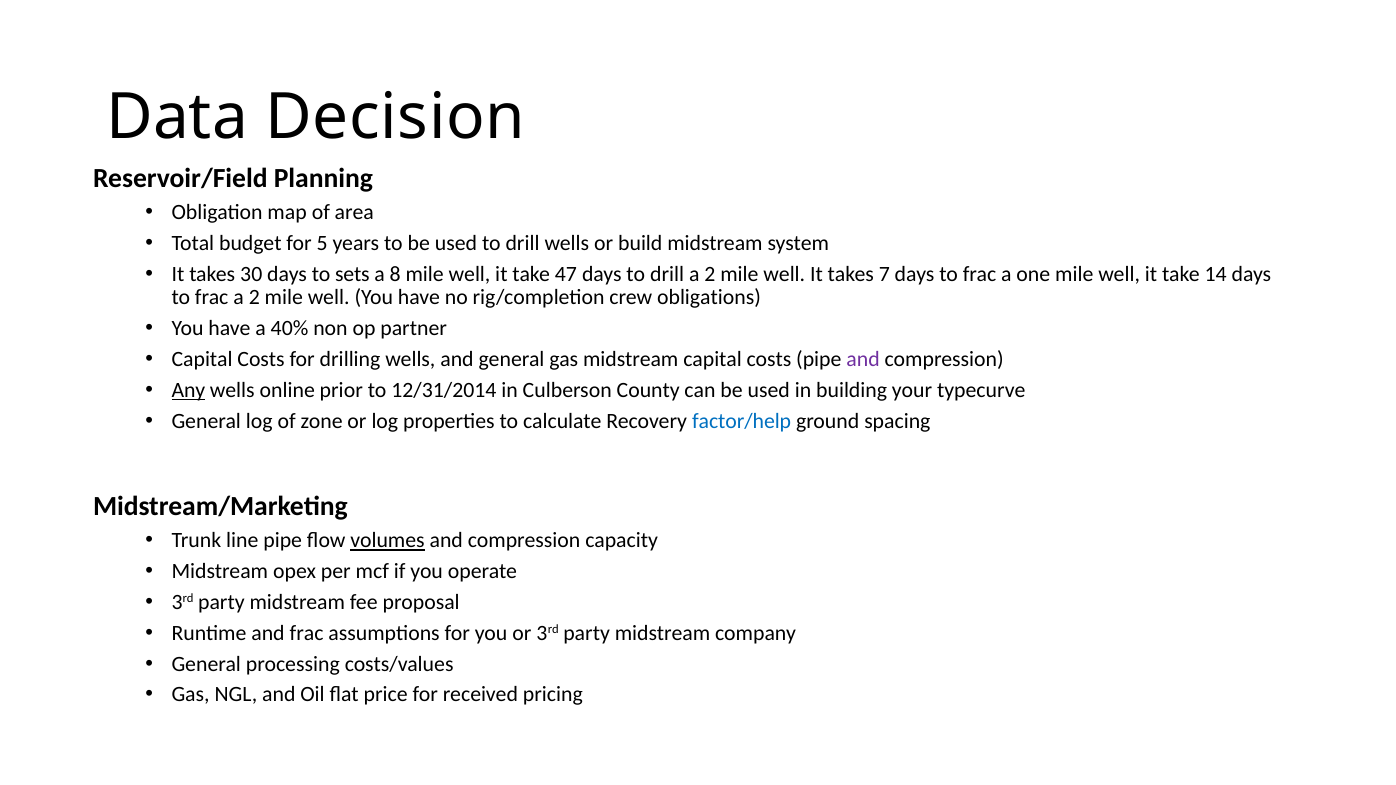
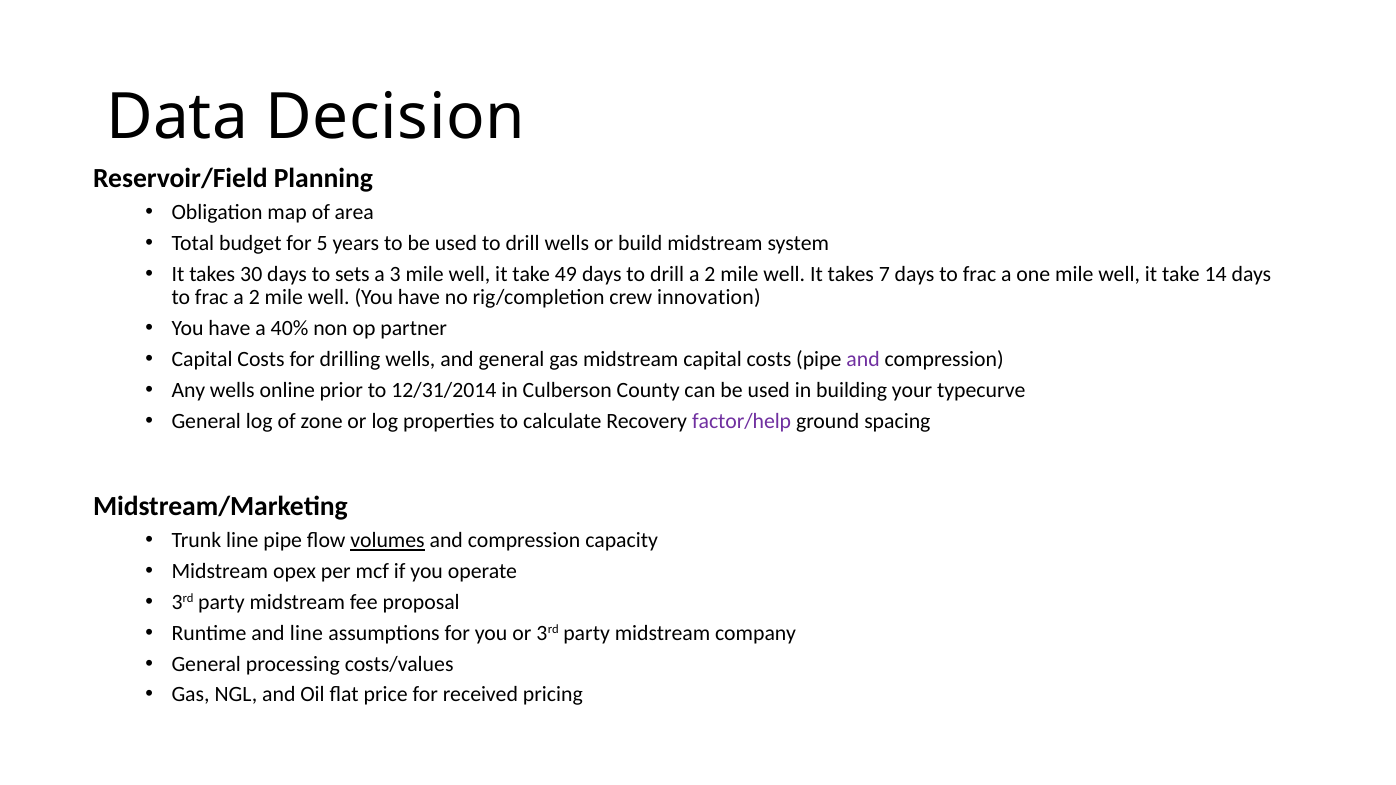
8: 8 -> 3
47: 47 -> 49
obligations: obligations -> innovation
Any underline: present -> none
factor/help colour: blue -> purple
and frac: frac -> line
